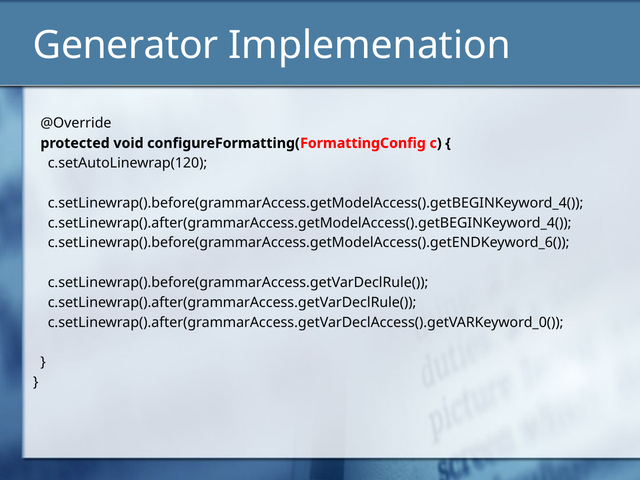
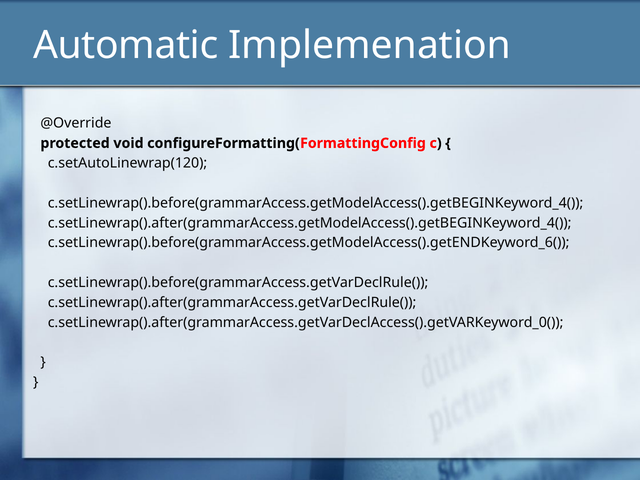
Generator: Generator -> Automatic
